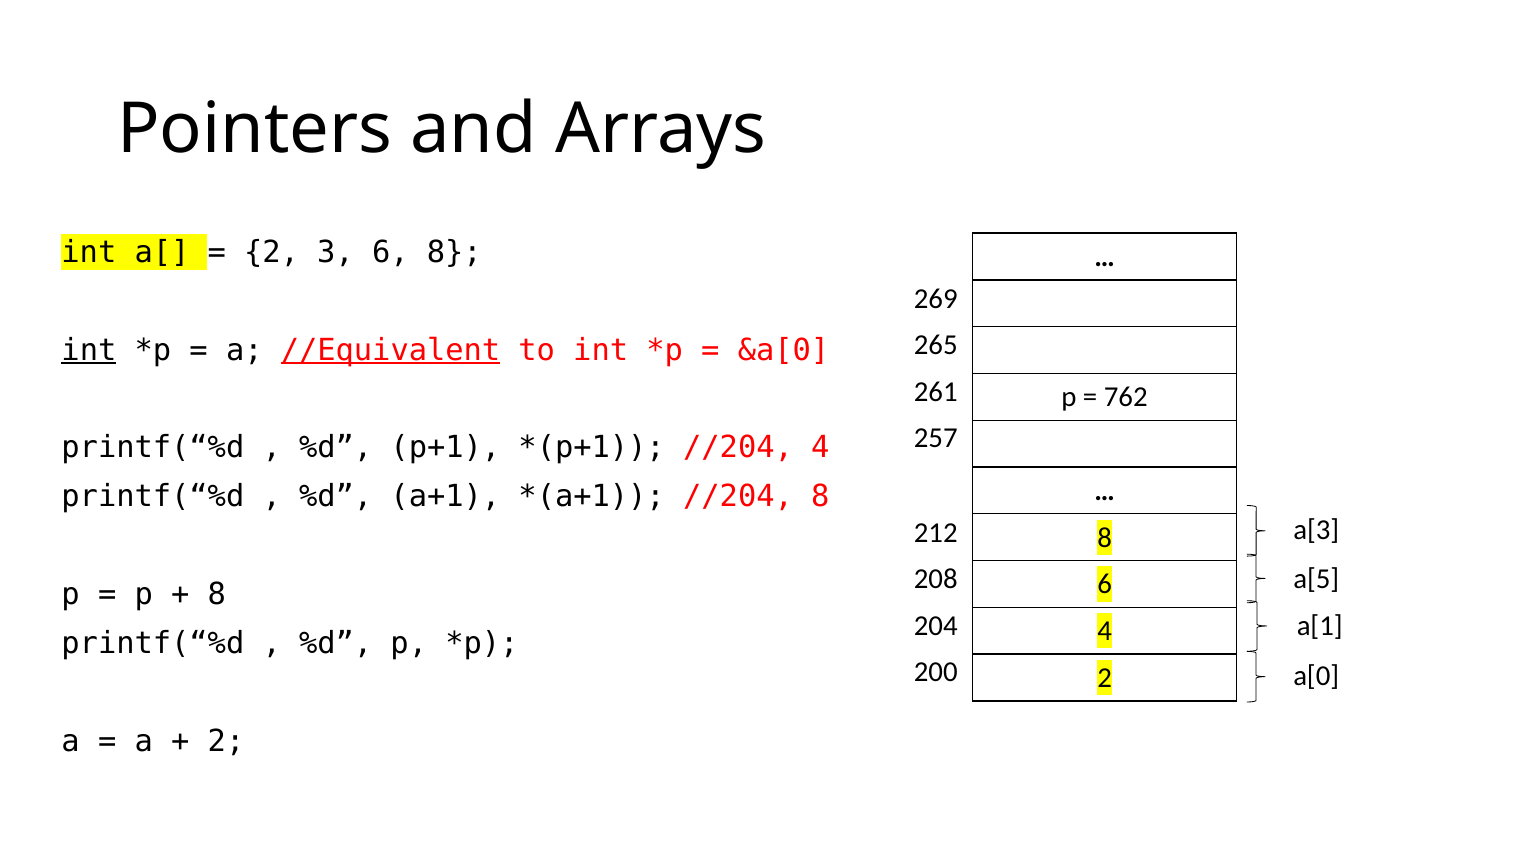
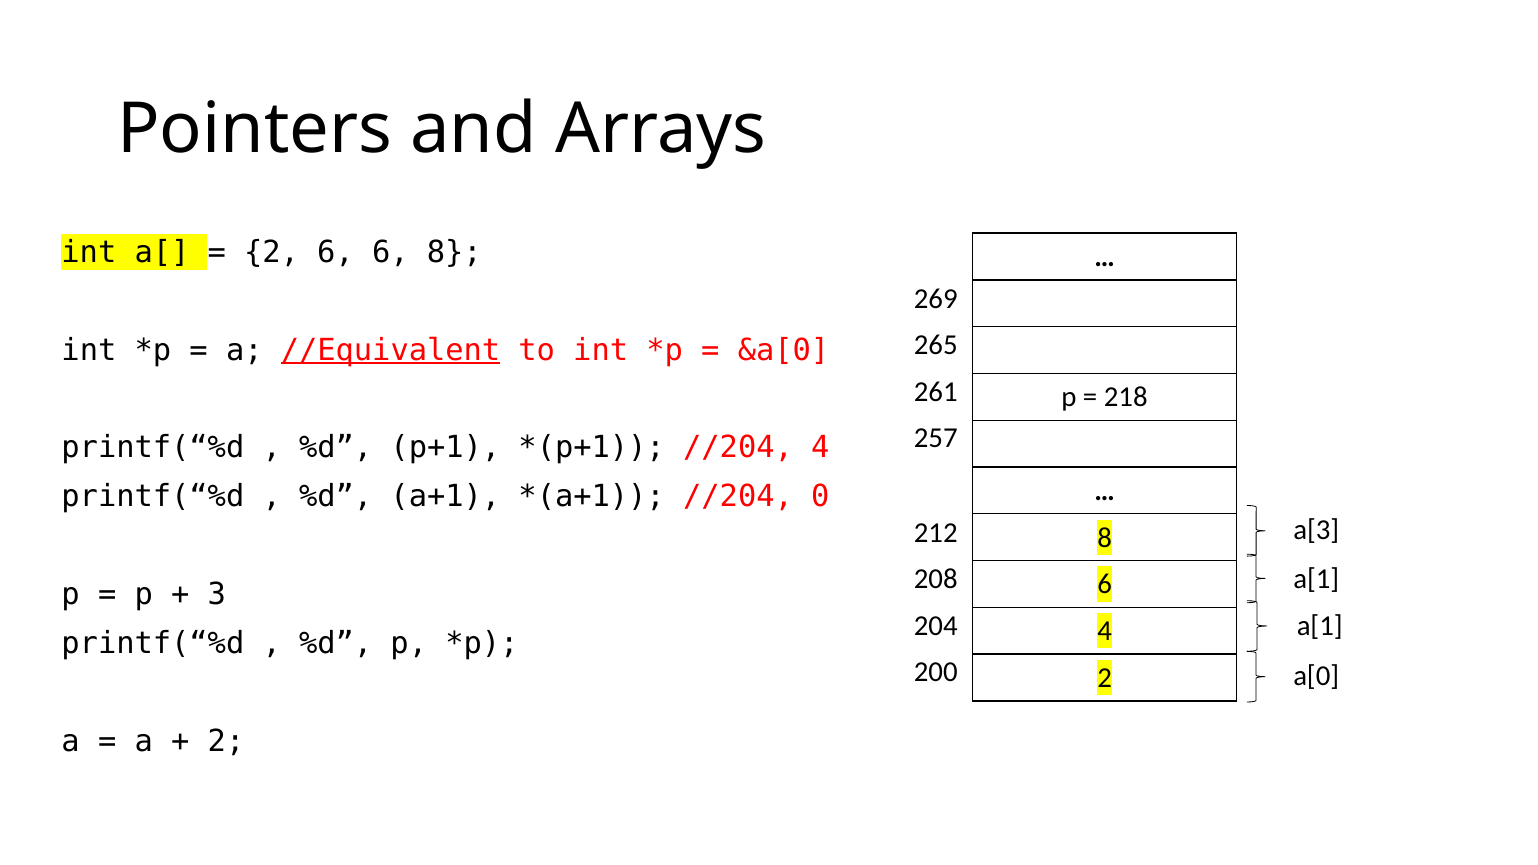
2 3: 3 -> 6
int at (89, 350) underline: present -> none
762: 762 -> 218
//204 8: 8 -> 0
a[5 at (1316, 579): a[5 -> a[1
8 at (217, 595): 8 -> 3
